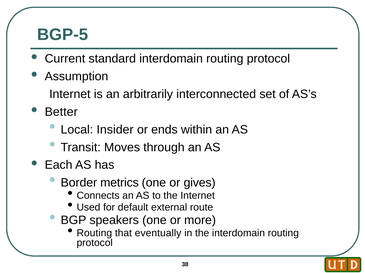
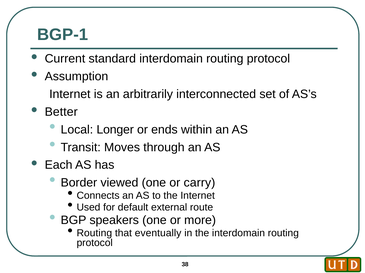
BGP-5: BGP-5 -> BGP-1
Insider: Insider -> Longer
metrics: metrics -> viewed
gives: gives -> carry
